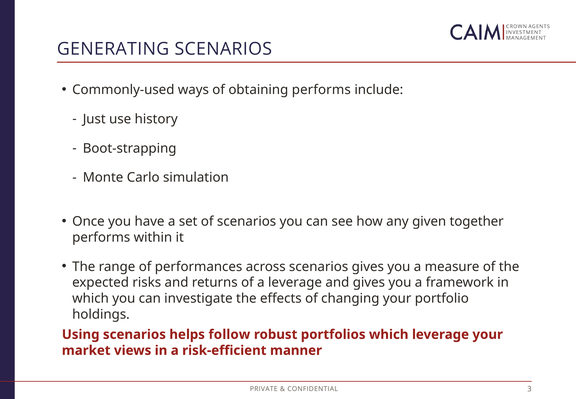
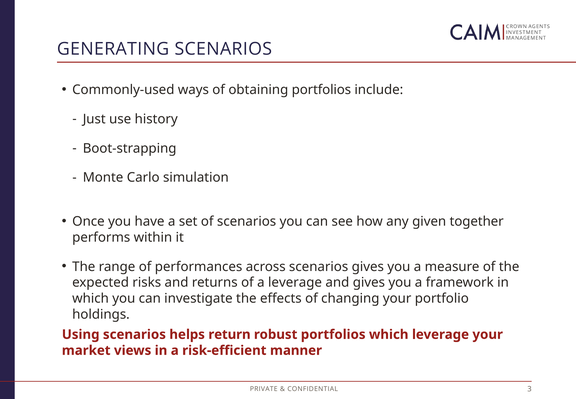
obtaining performs: performs -> portfolios
follow: follow -> return
